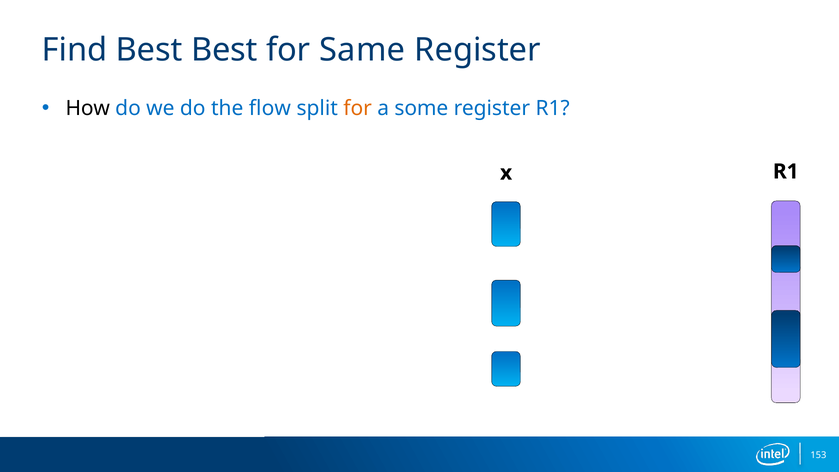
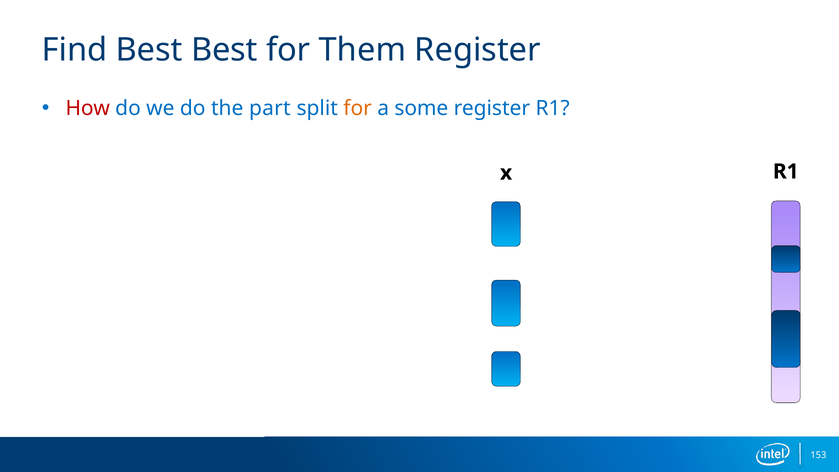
Same: Same -> Them
How colour: black -> red
flow: flow -> part
